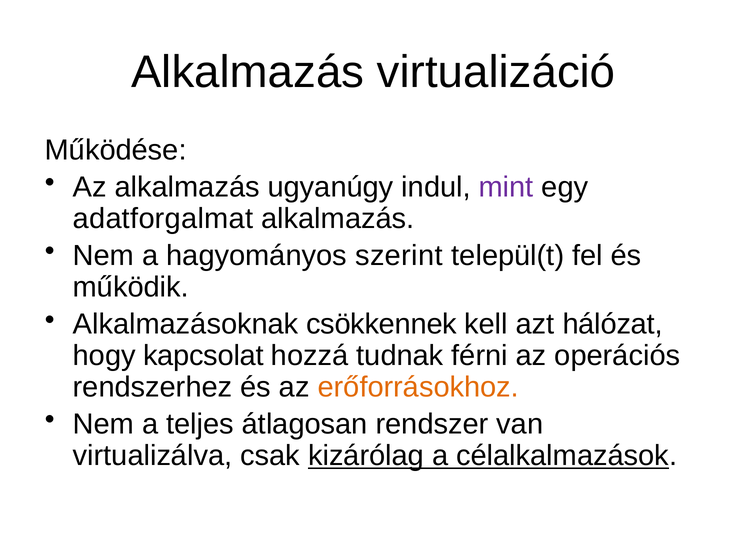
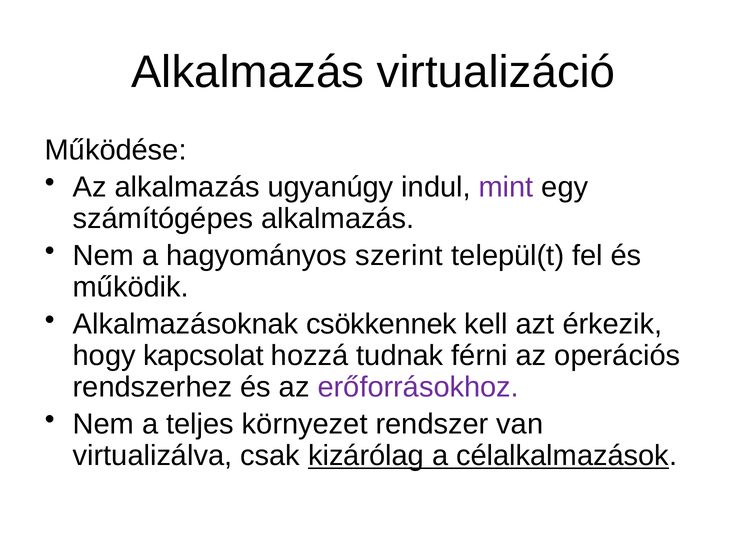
adatforgalmat: adatforgalmat -> számítógépes
hálózat: hálózat -> érkezik
erőforrásokhoz colour: orange -> purple
átlagosan: átlagosan -> környezet
